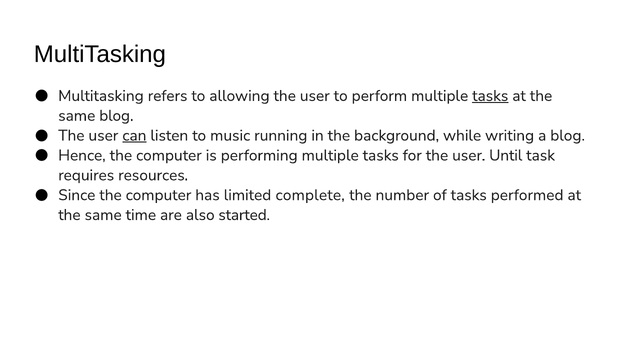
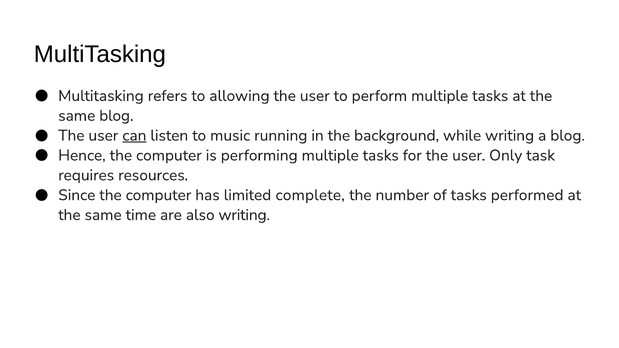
tasks at (490, 96) underline: present -> none
Until: Until -> Only
also started: started -> writing
